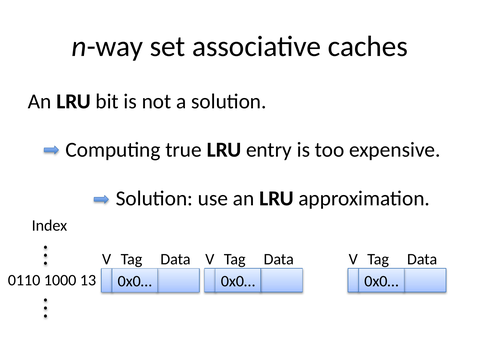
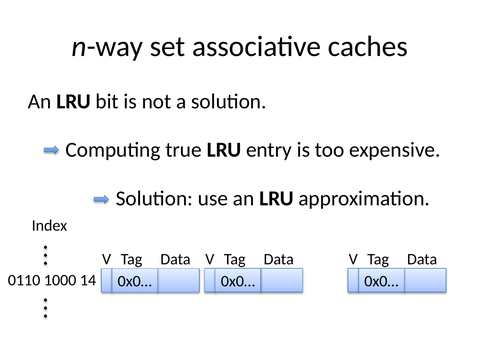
13: 13 -> 14
